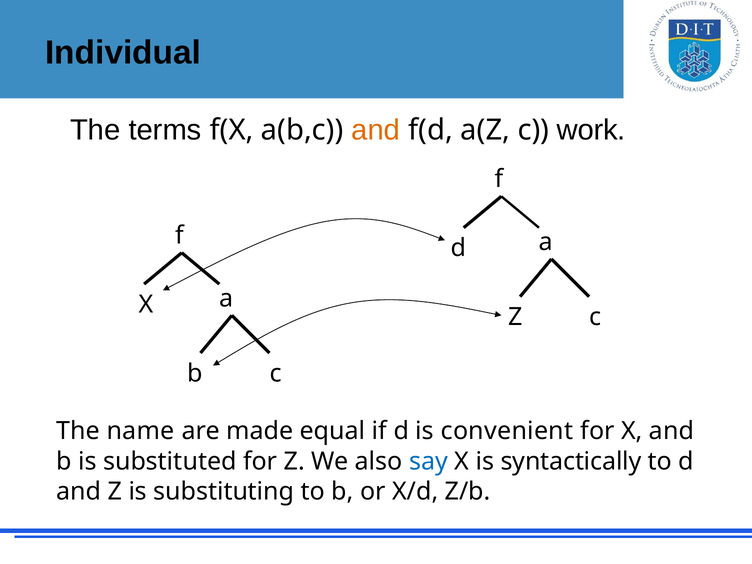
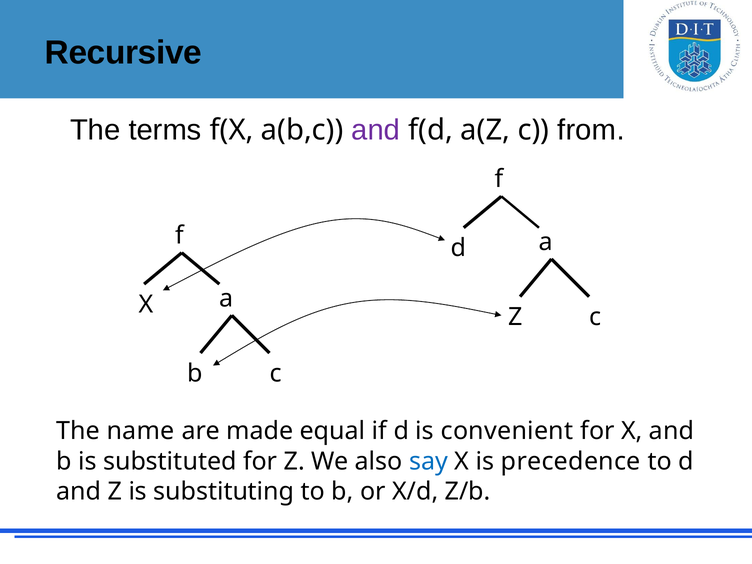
Individual: Individual -> Recursive
and at (376, 130) colour: orange -> purple
work: work -> from
syntactically: syntactically -> precedence
